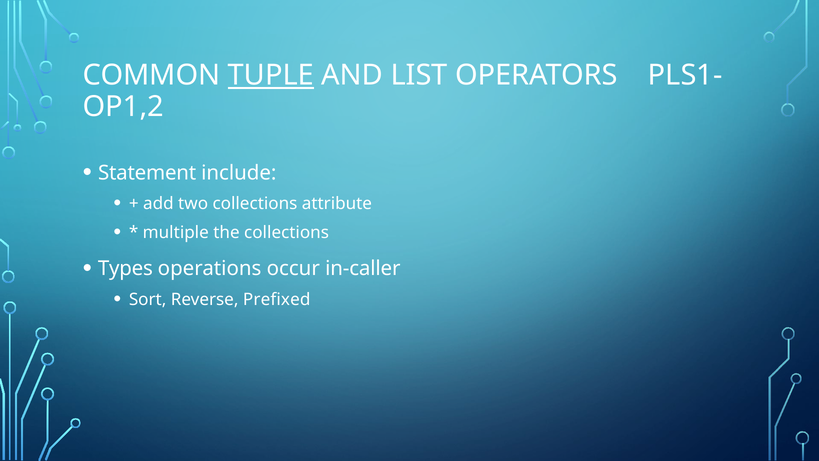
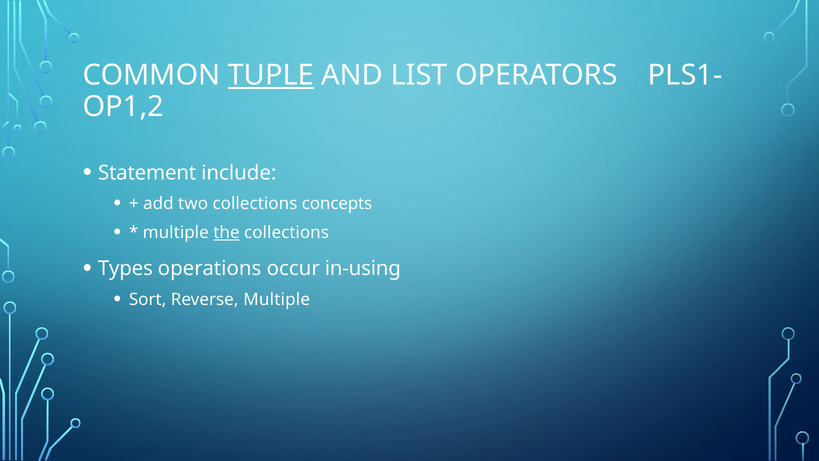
attribute: attribute -> concepts
the underline: none -> present
in-caller: in-caller -> in-using
Reverse Prefixed: Prefixed -> Multiple
